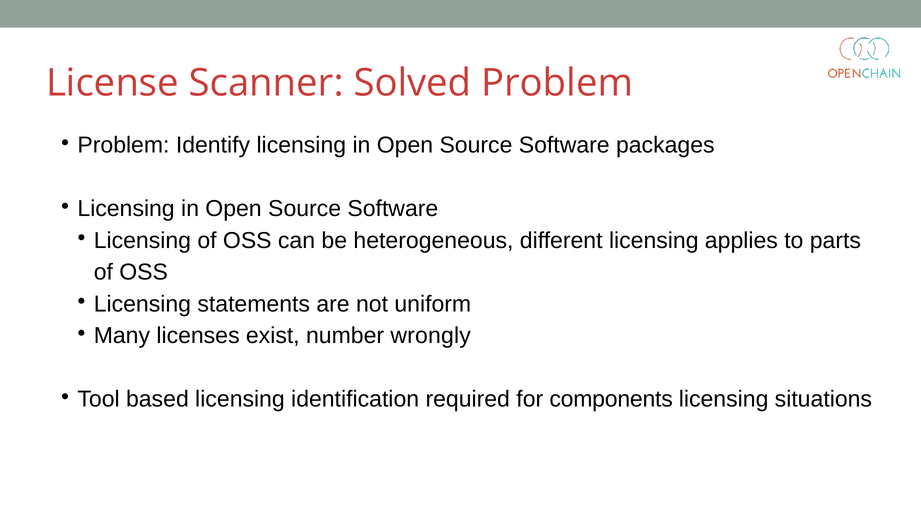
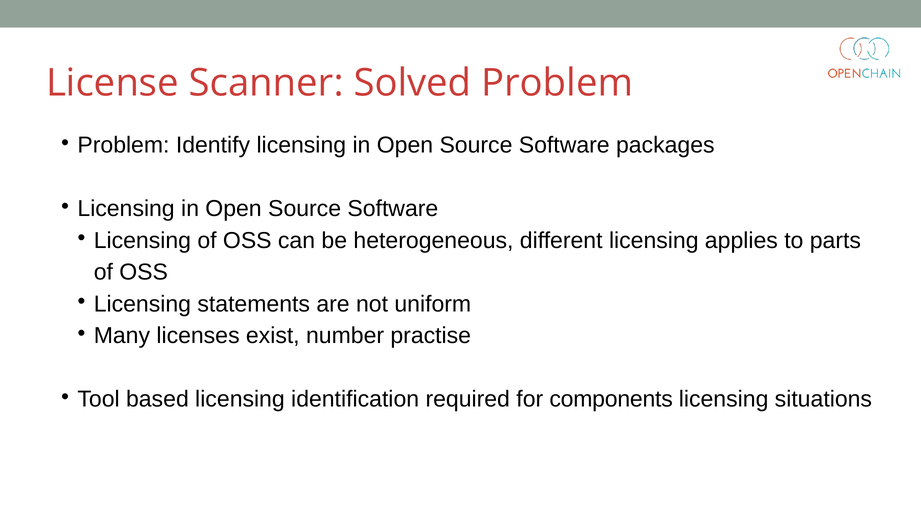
wrongly: wrongly -> practise
